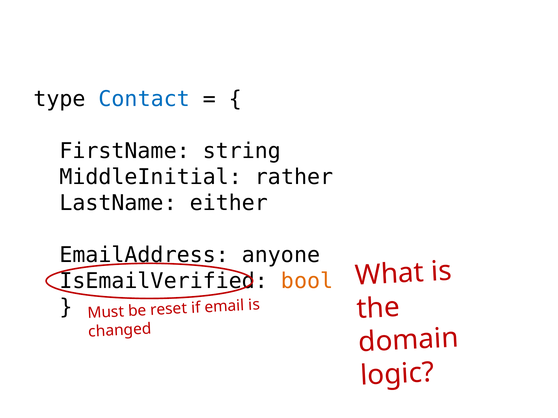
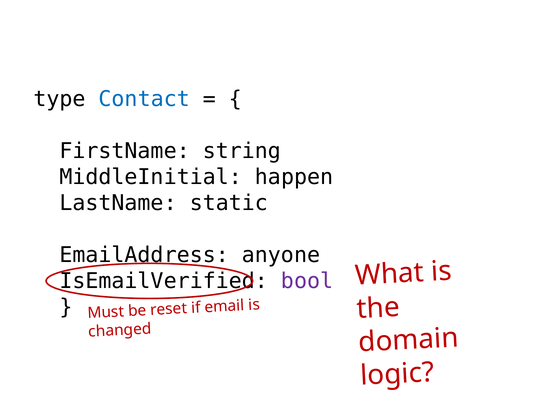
rather: rather -> happen
either: either -> static
bool colour: orange -> purple
